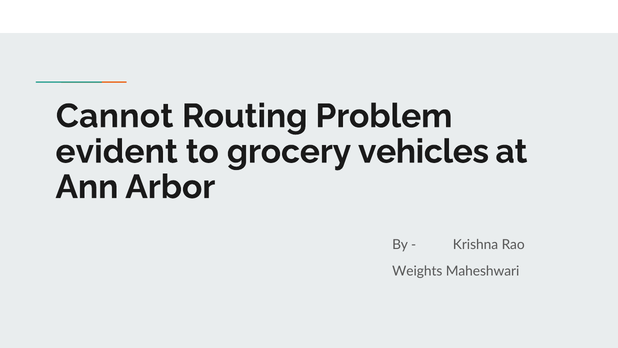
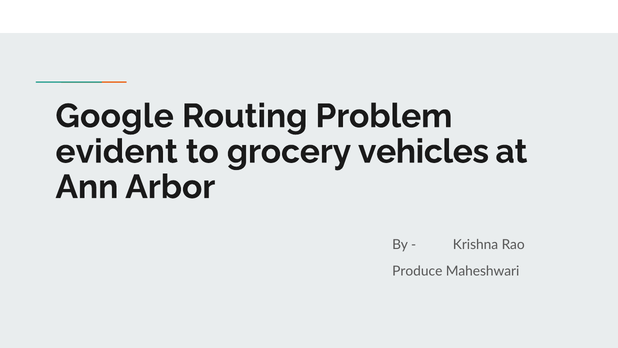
Cannot: Cannot -> Google
Weights: Weights -> Produce
